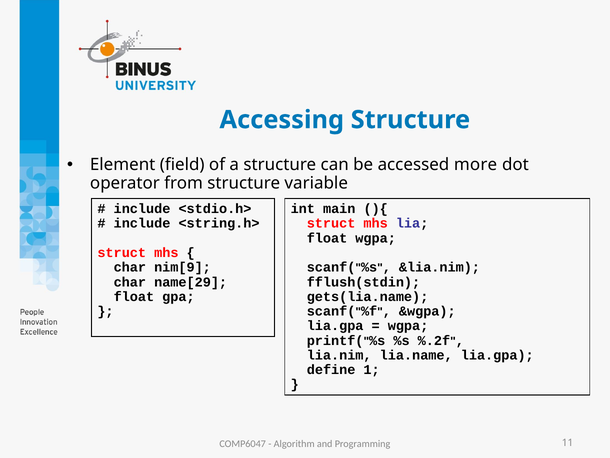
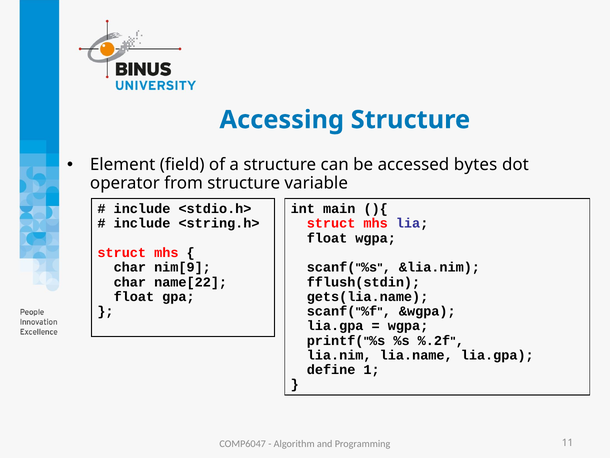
more: more -> bytes
name[29: name[29 -> name[22
